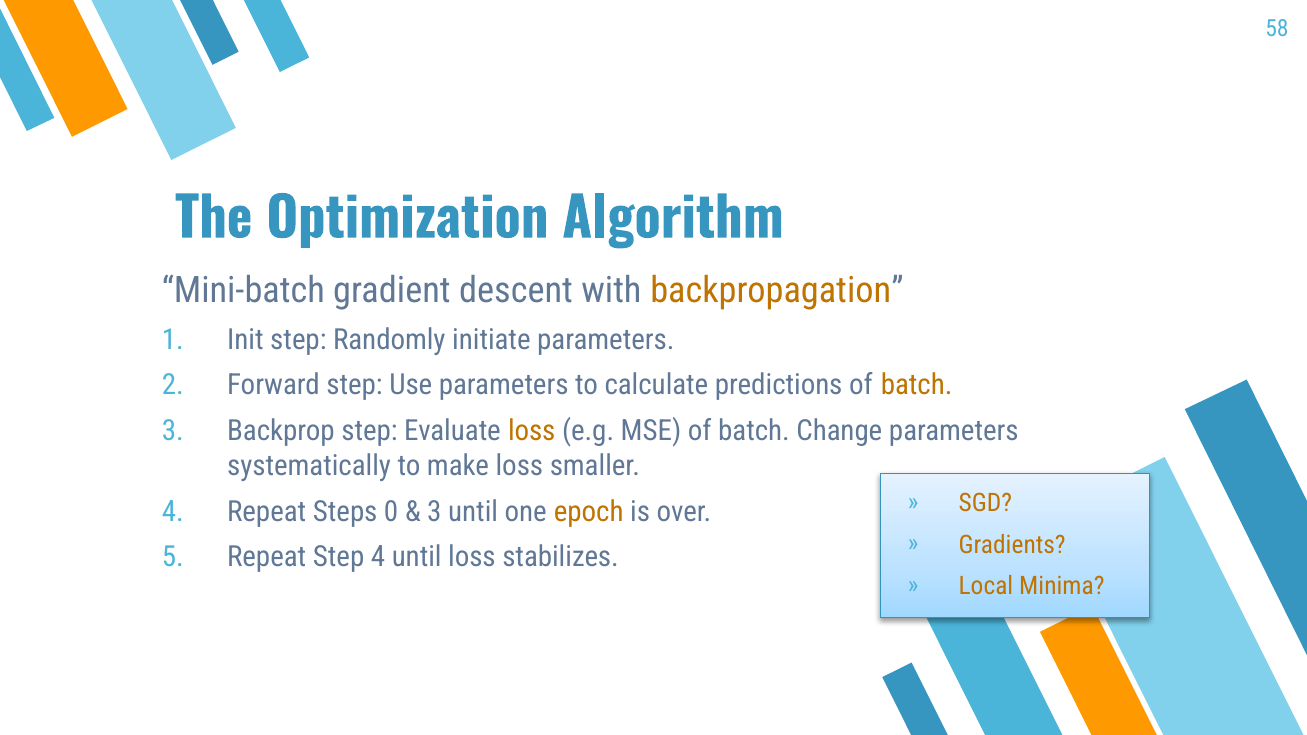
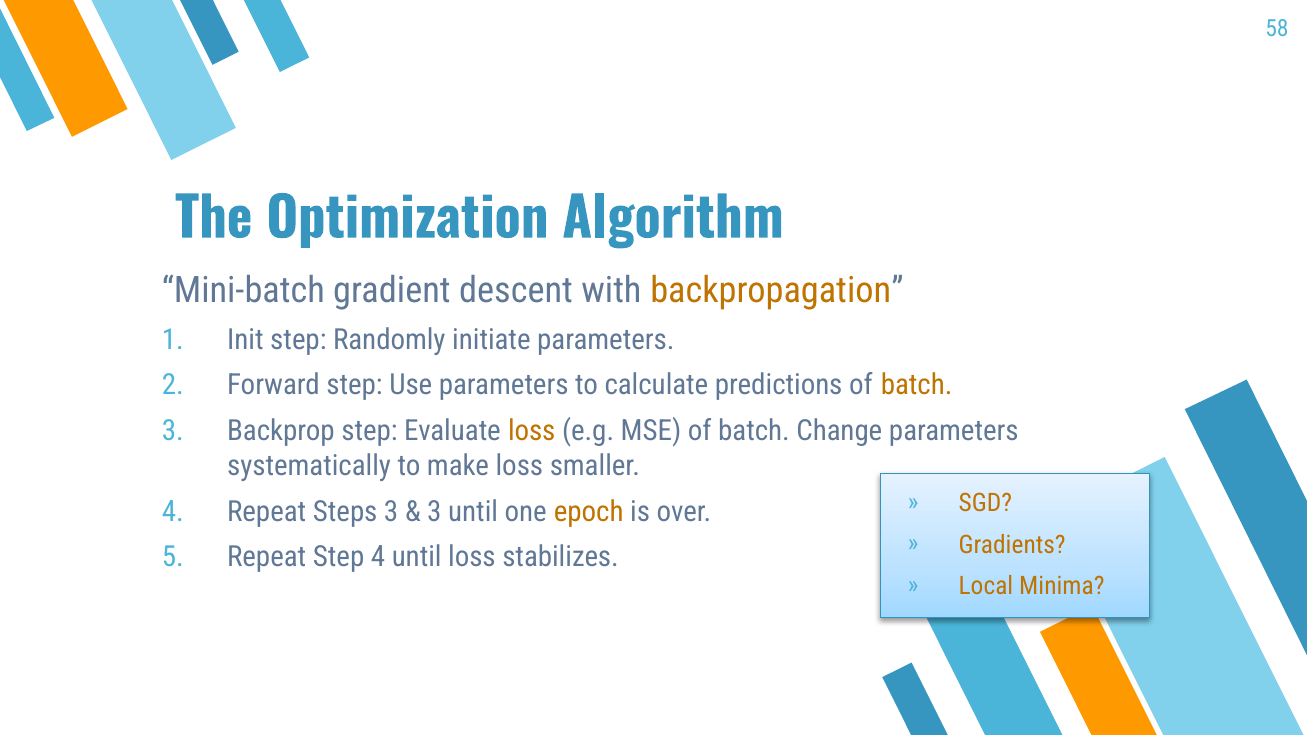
Steps 0: 0 -> 3
